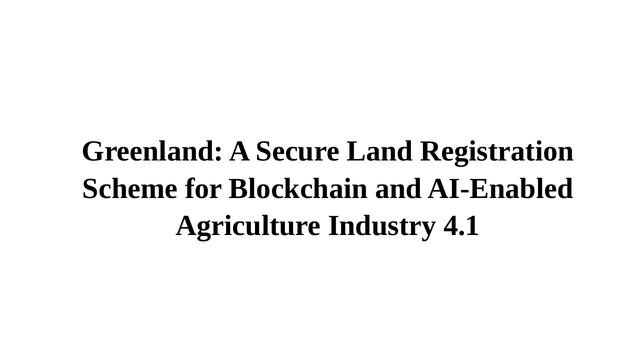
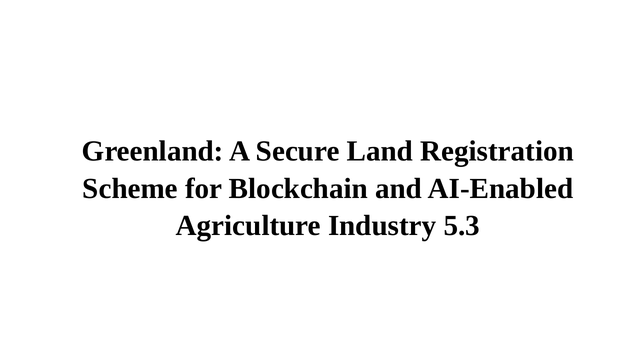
4.1: 4.1 -> 5.3
